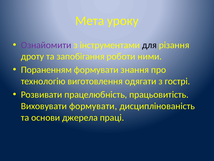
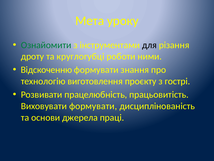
Ознайомити colour: purple -> green
запобігання: запобігання -> круглогубці
Пораненням: Пораненням -> Відскоченню
одягати: одягати -> проєкту
